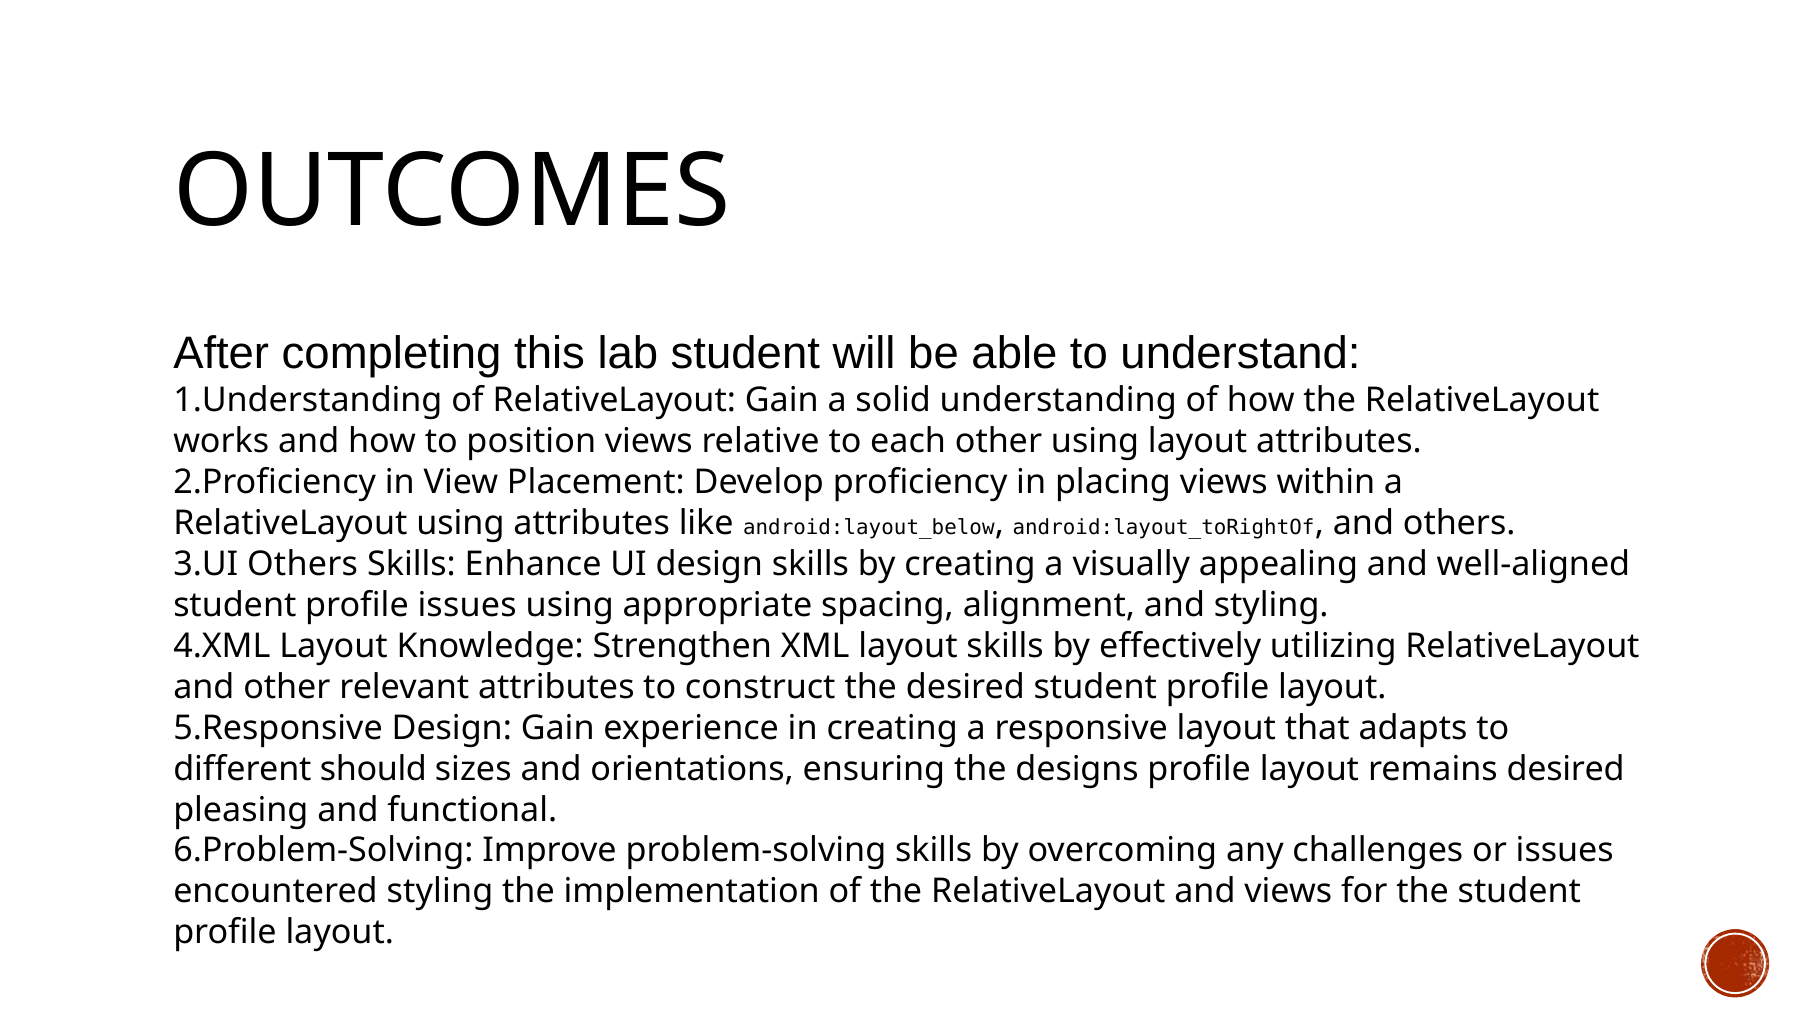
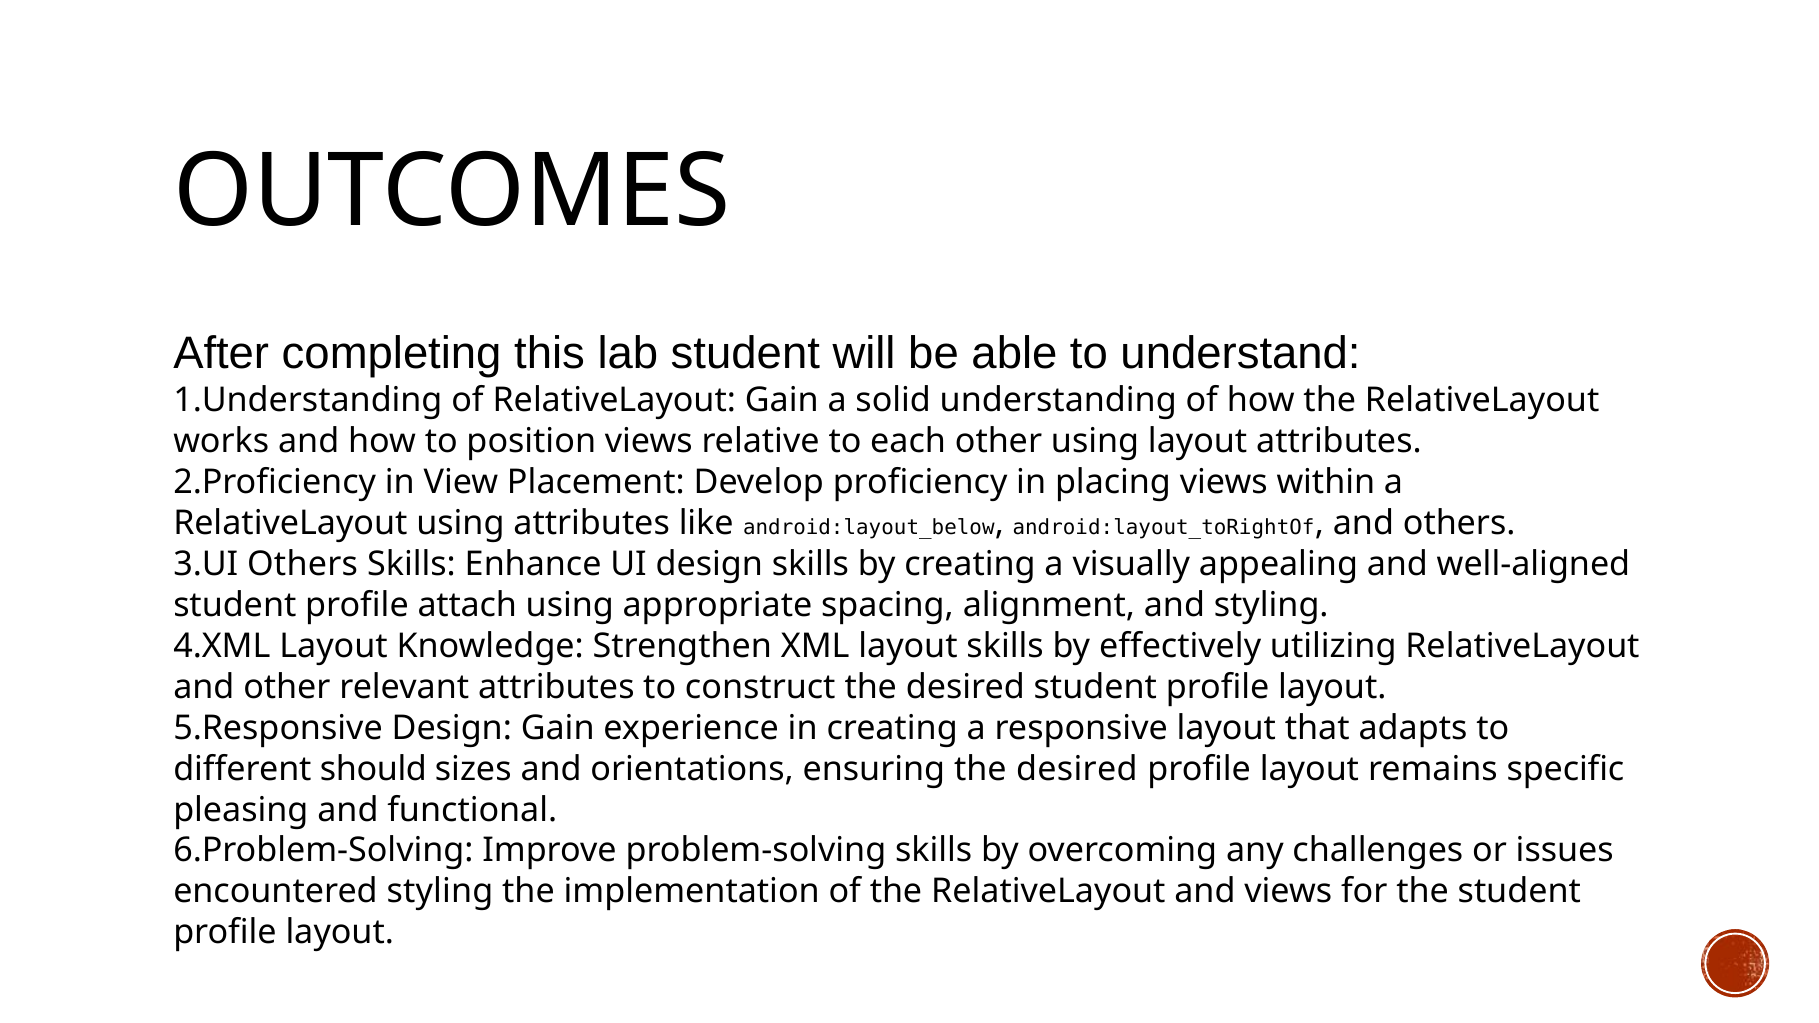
profile issues: issues -> attach
ensuring the designs: designs -> desired
remains desired: desired -> specific
